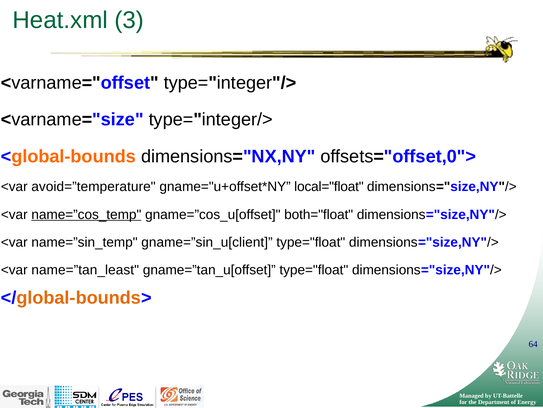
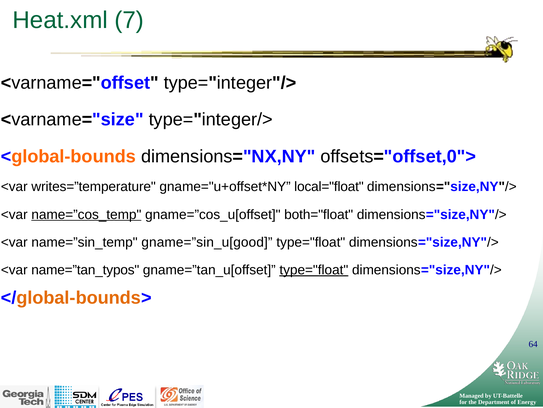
3: 3 -> 7
avoid=”temperature: avoid=”temperature -> writes=”temperature
gname=”sin_u[client: gname=”sin_u[client -> gname=”sin_u[good
name=”tan_least: name=”tan_least -> name=”tan_typos
type="float at (314, 269) underline: none -> present
